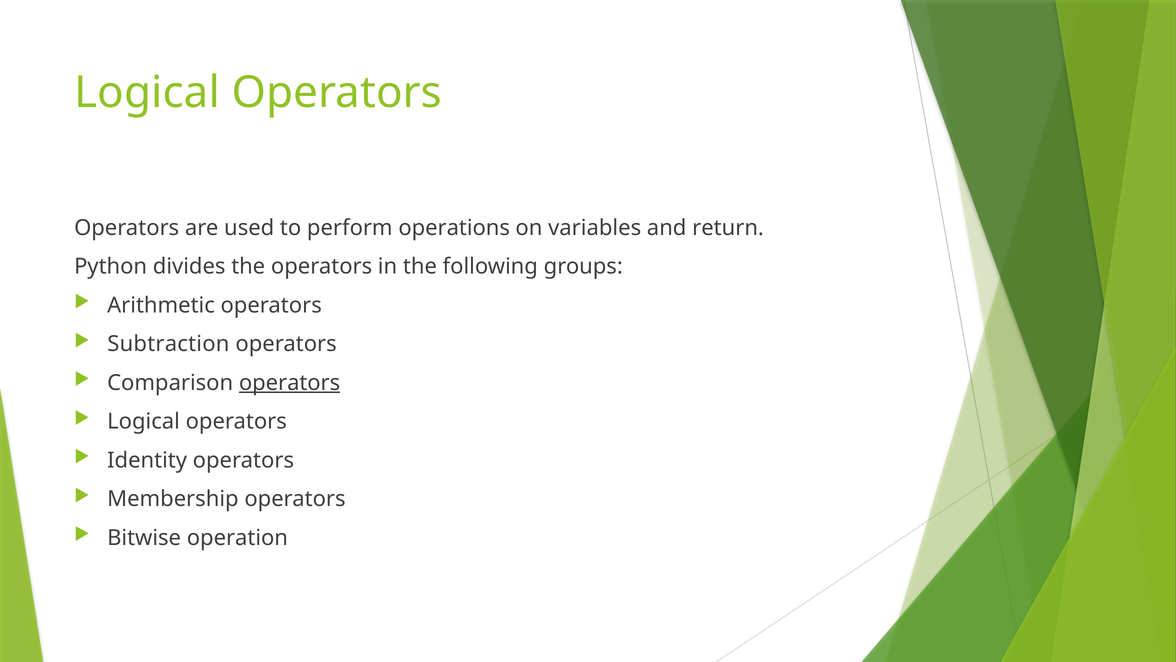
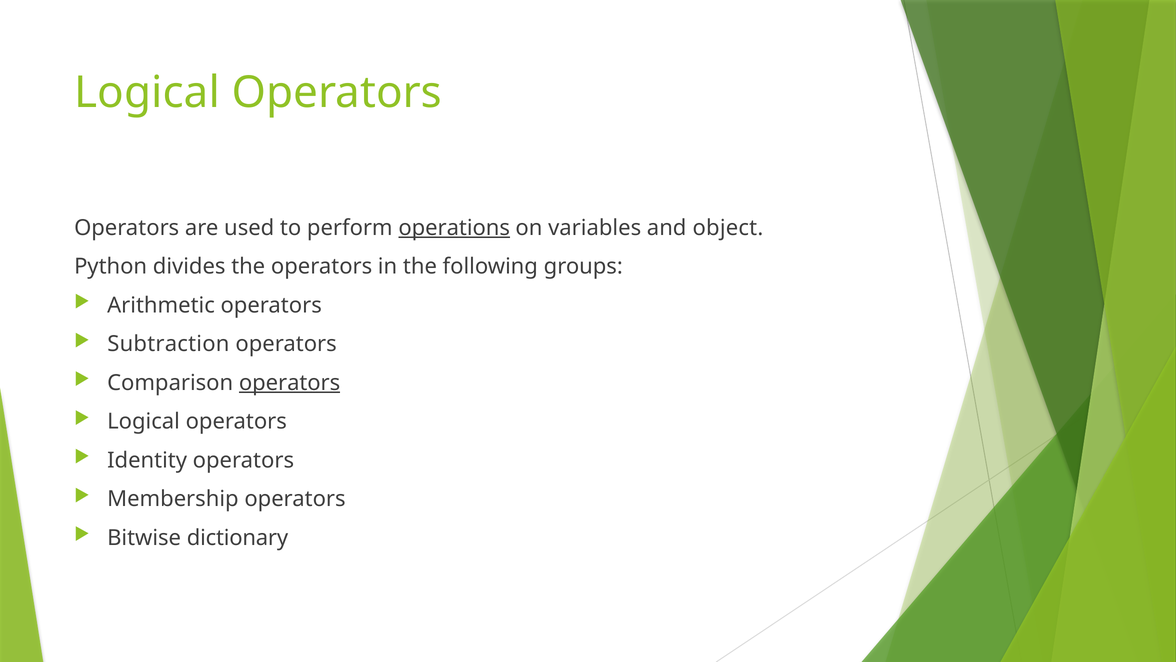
operations underline: none -> present
return: return -> object
operation: operation -> dictionary
